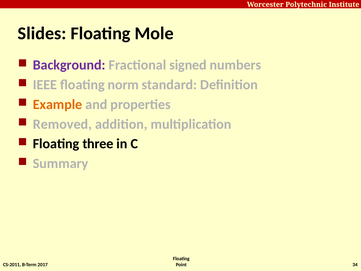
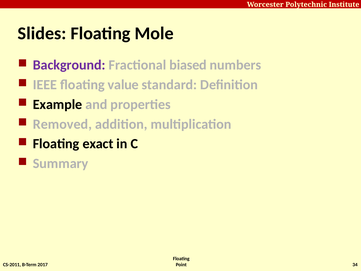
signed: signed -> biased
norm: norm -> value
Example colour: orange -> black
three: three -> exact
